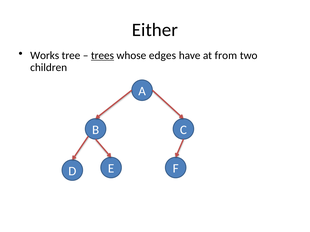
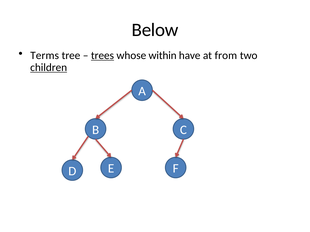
Either: Either -> Below
Works: Works -> Terms
edges: edges -> within
children underline: none -> present
